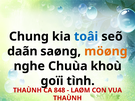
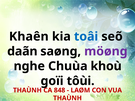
Chung: Chung -> Khaên
möøng colour: orange -> purple
tình: tình -> tôùi
